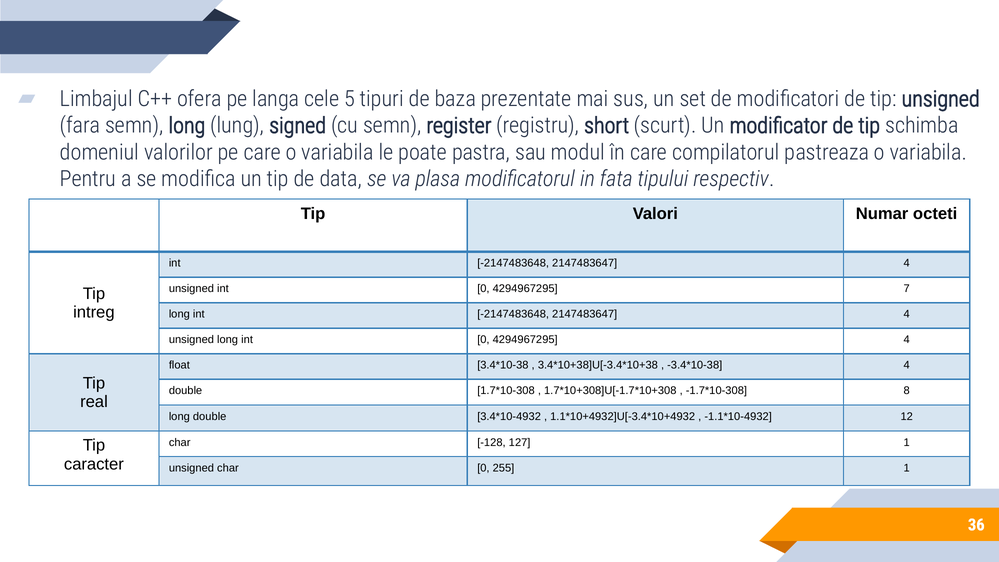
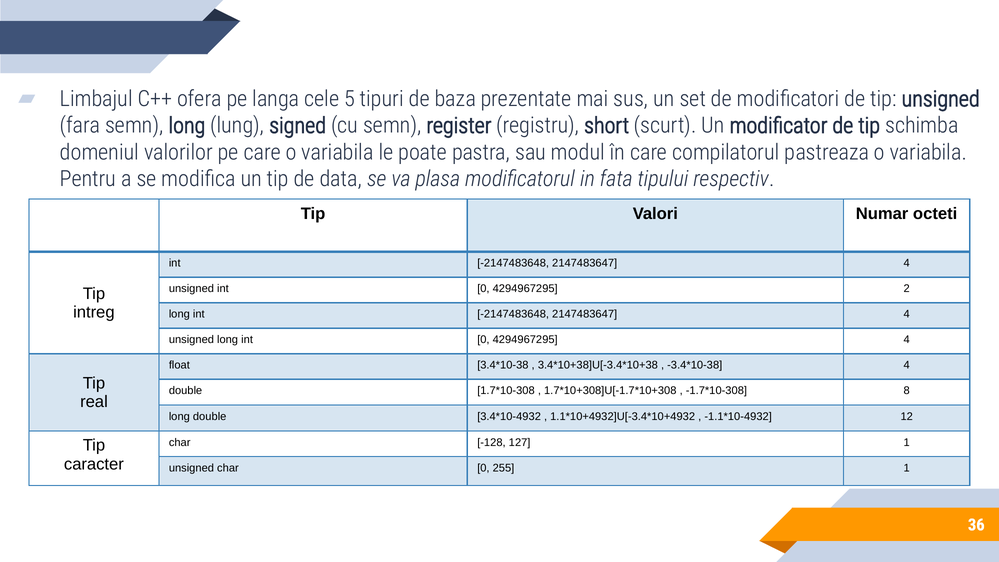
7: 7 -> 2
